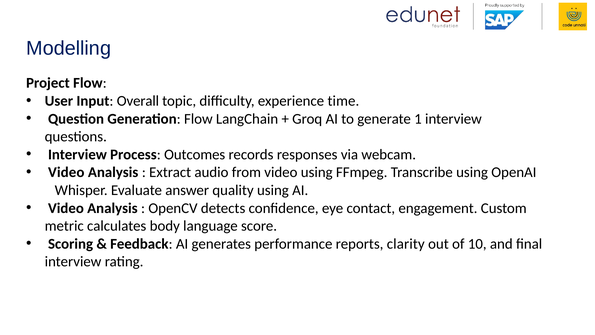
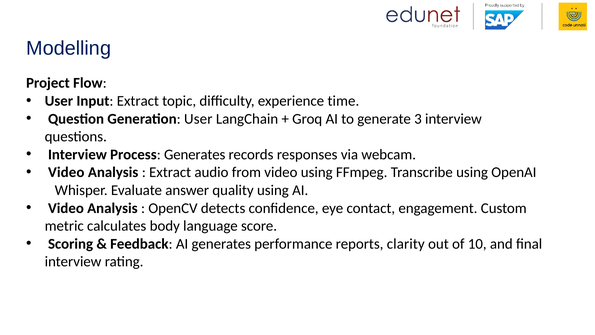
Input Overall: Overall -> Extract
Generation Flow: Flow -> User
1: 1 -> 3
Process Outcomes: Outcomes -> Generates
